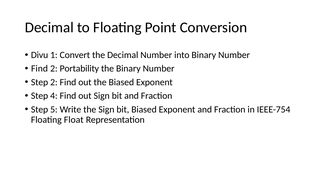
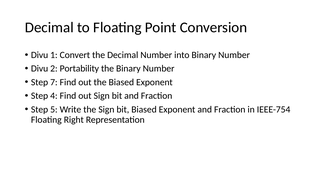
Find at (39, 69): Find -> Divu
Step 2: 2 -> 7
Float: Float -> Right
